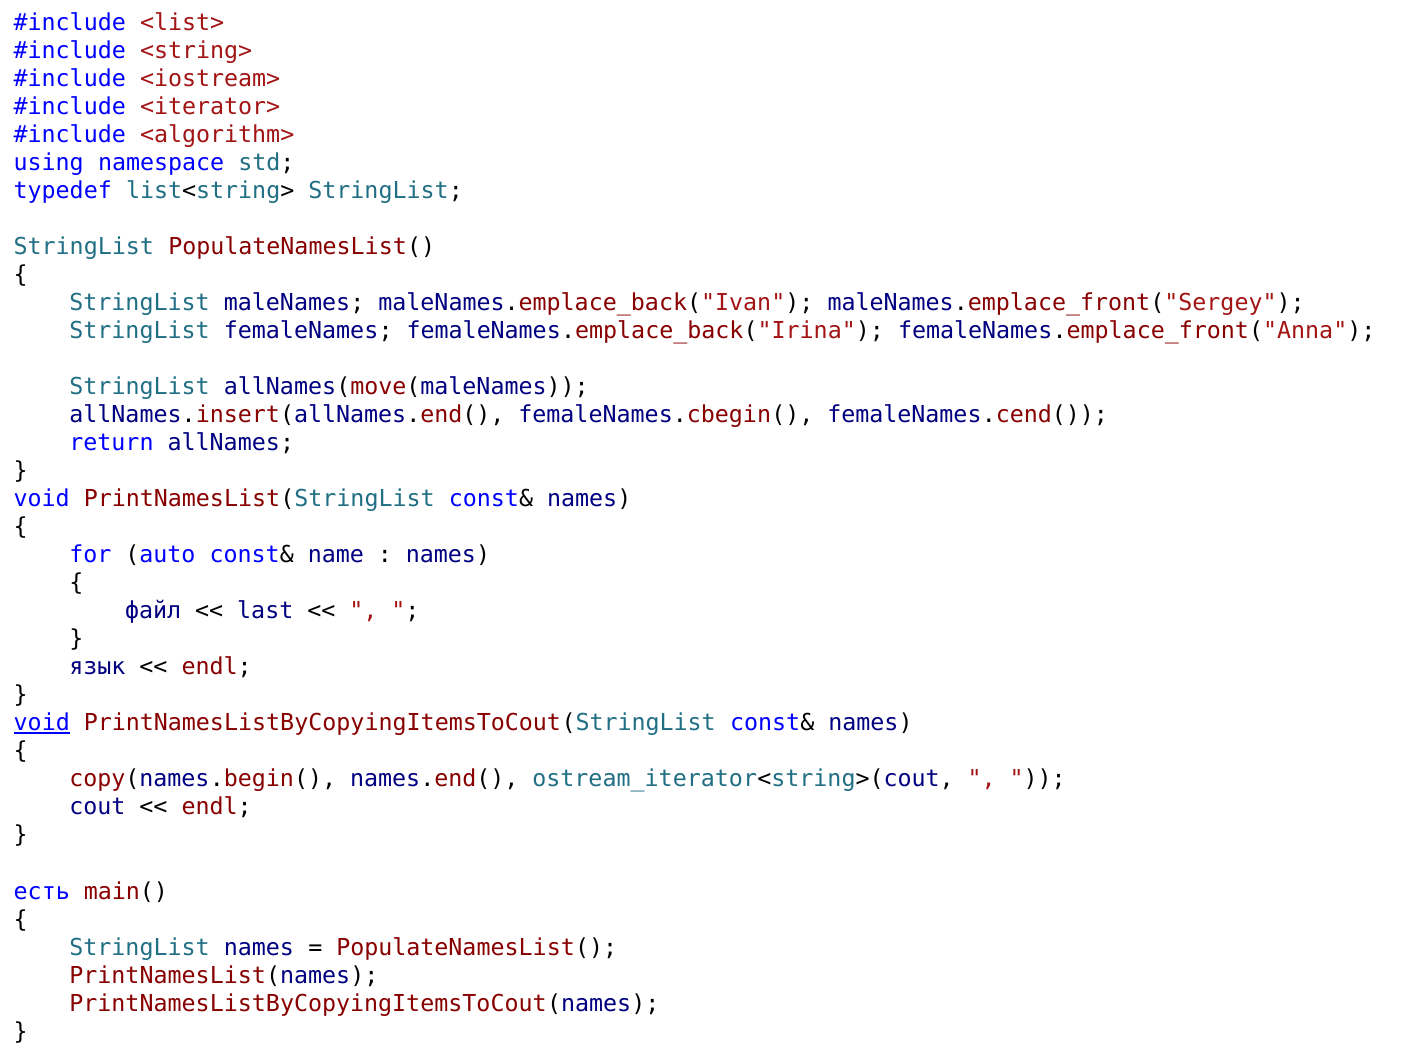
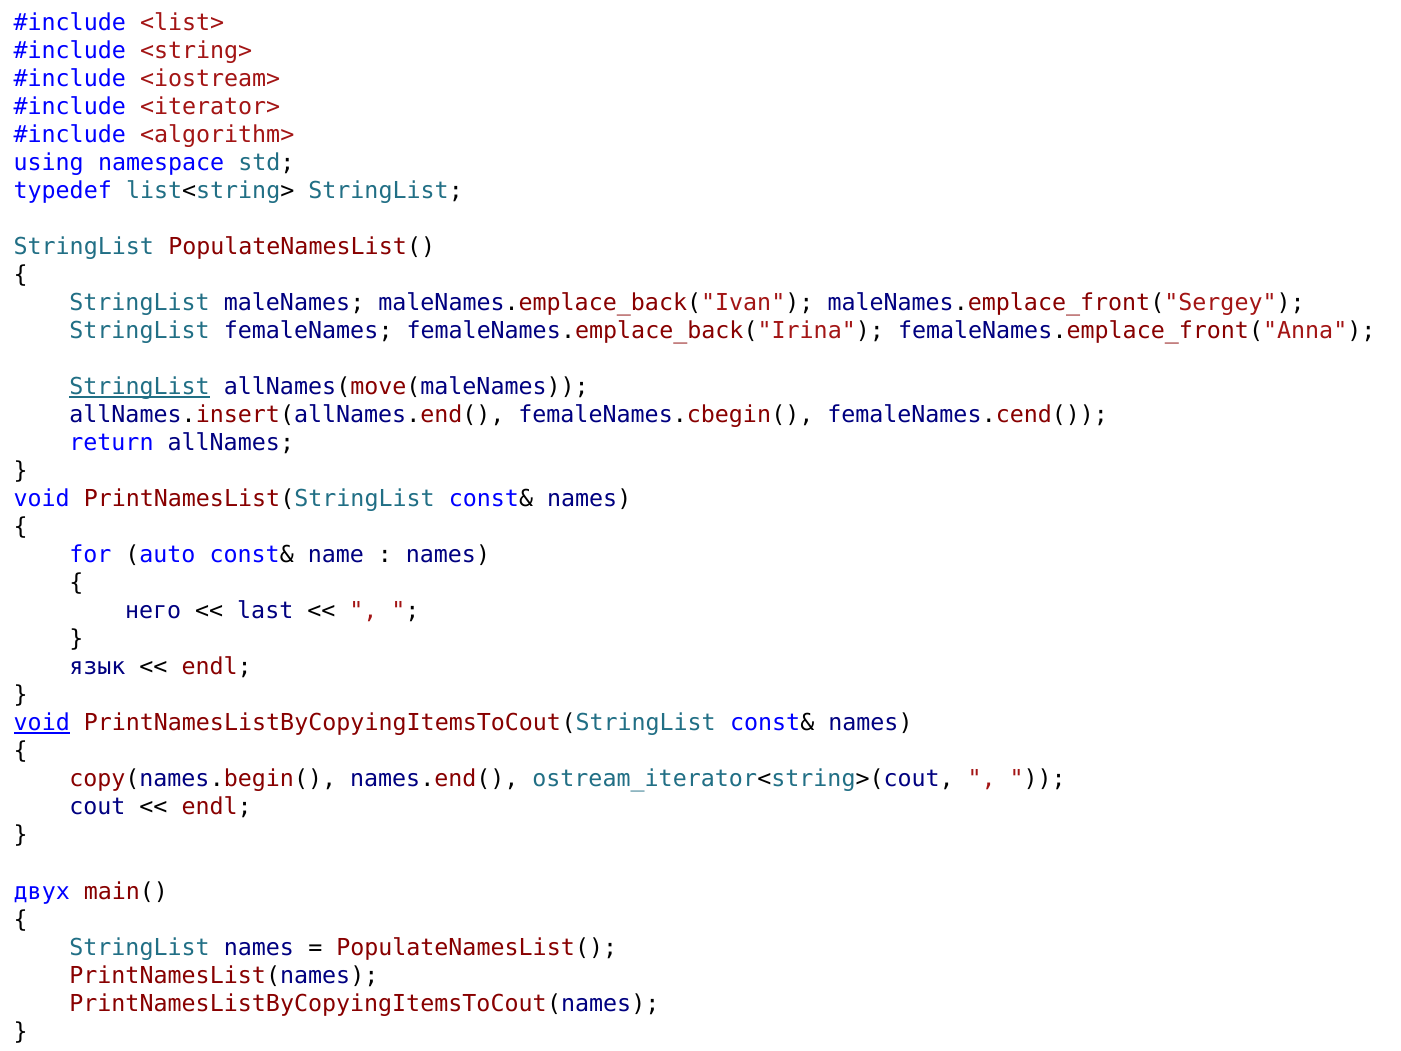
StringList at (140, 387) underline: none -> present
файл: файл -> него
есть: есть -> двух
